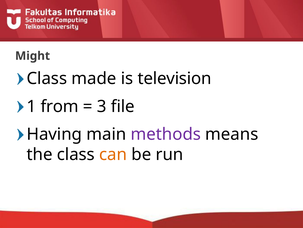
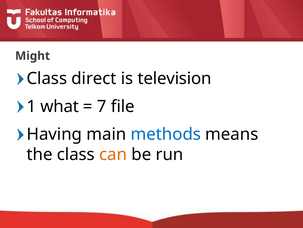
made: made -> direct
from: from -> what
3: 3 -> 7
methods colour: purple -> blue
